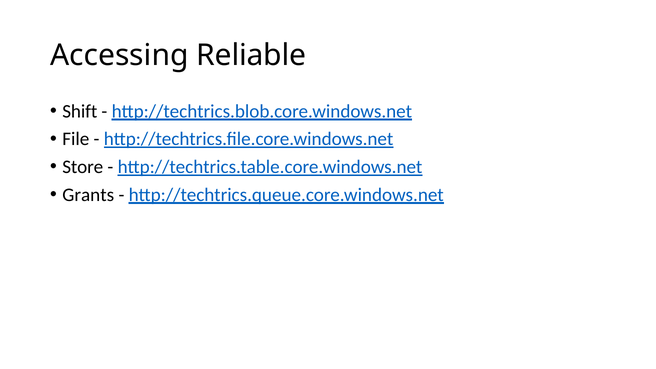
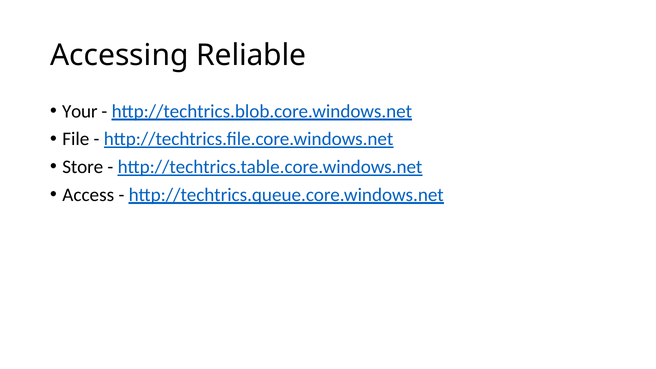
Shift: Shift -> Your
Grants: Grants -> Access
